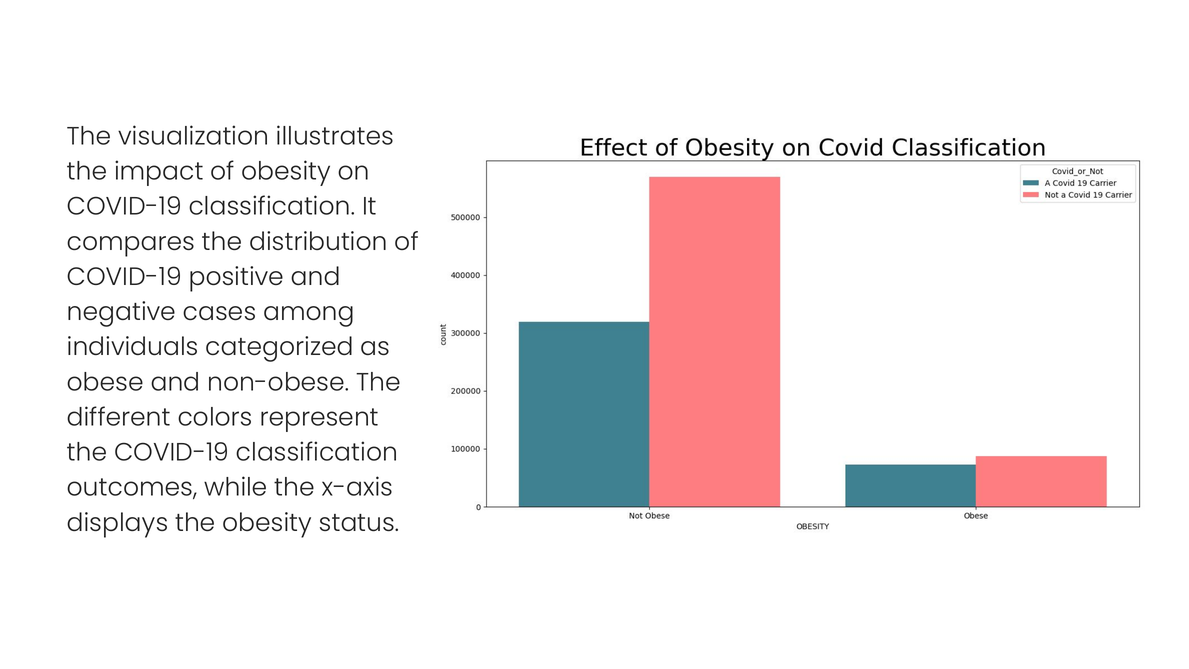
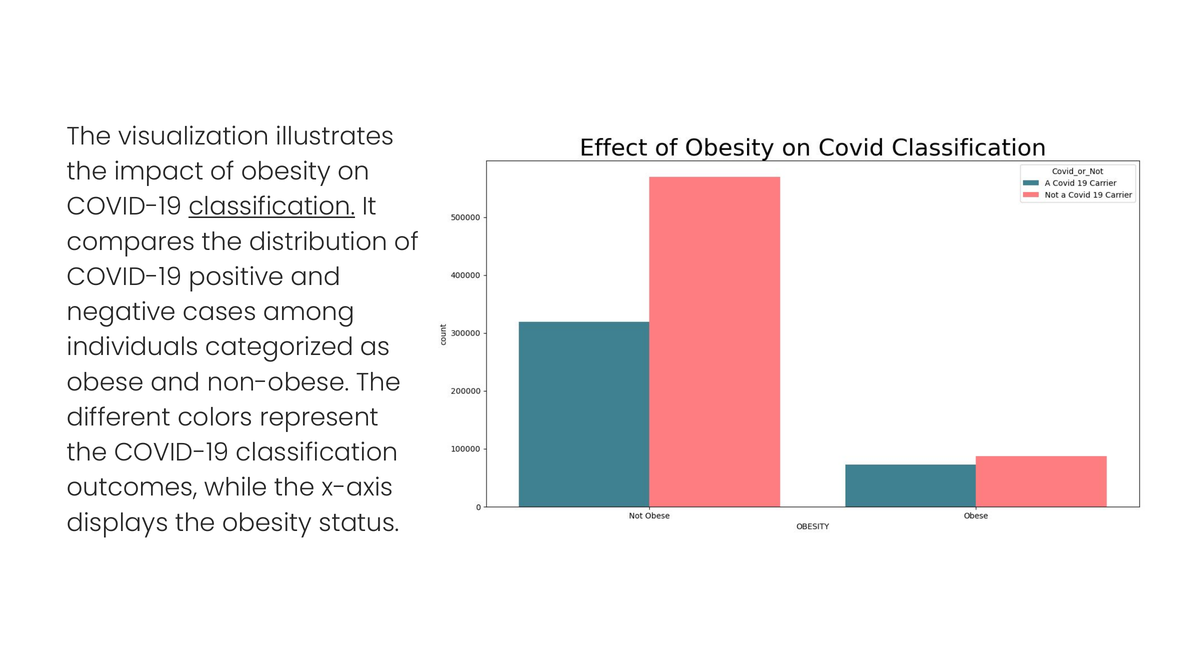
classification at (272, 207) underline: none -> present
